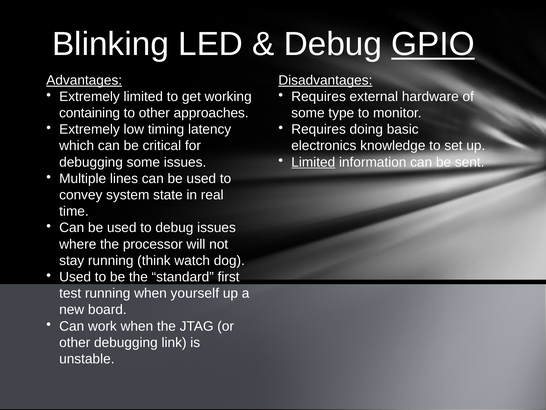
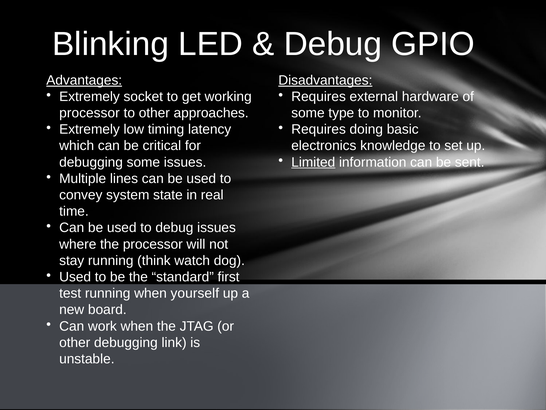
GPIO underline: present -> none
Extremely limited: limited -> socket
containing at (90, 113): containing -> processor
